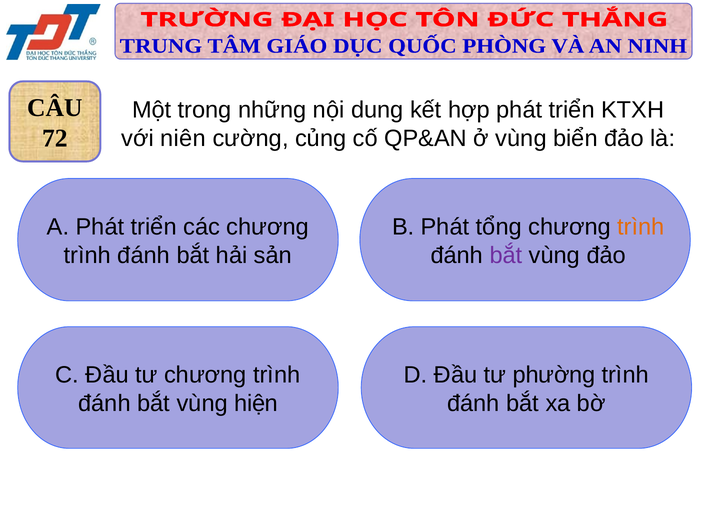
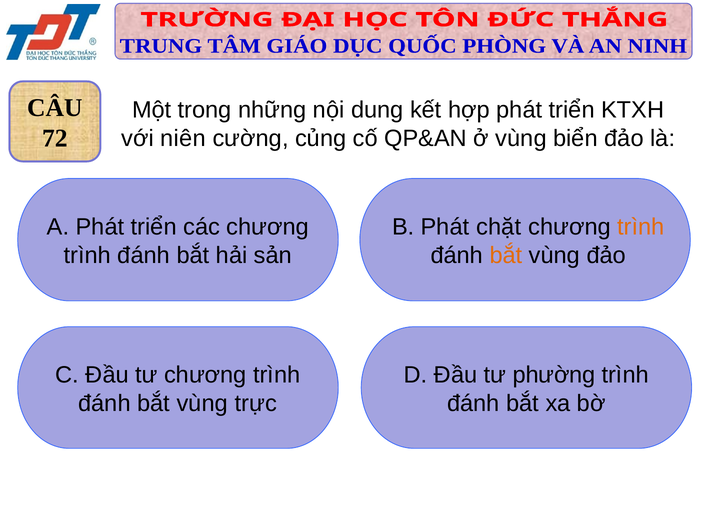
tổng: tổng -> chặt
bắt at (506, 255) colour: purple -> orange
hiện: hiện -> trực
